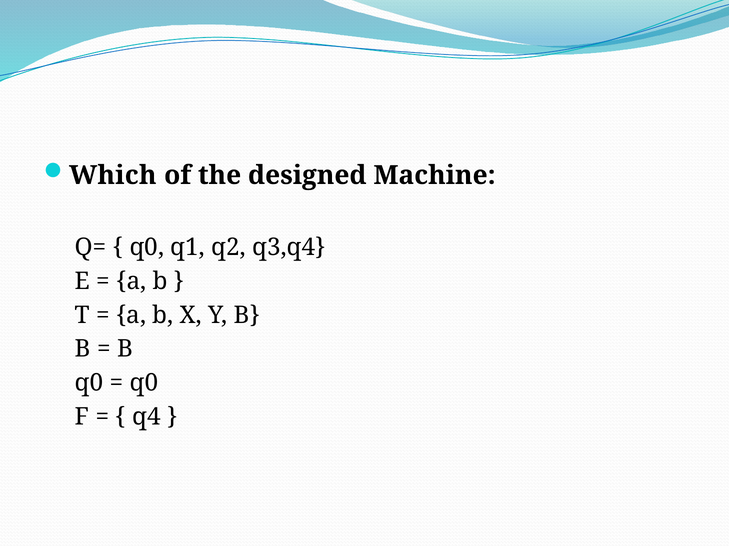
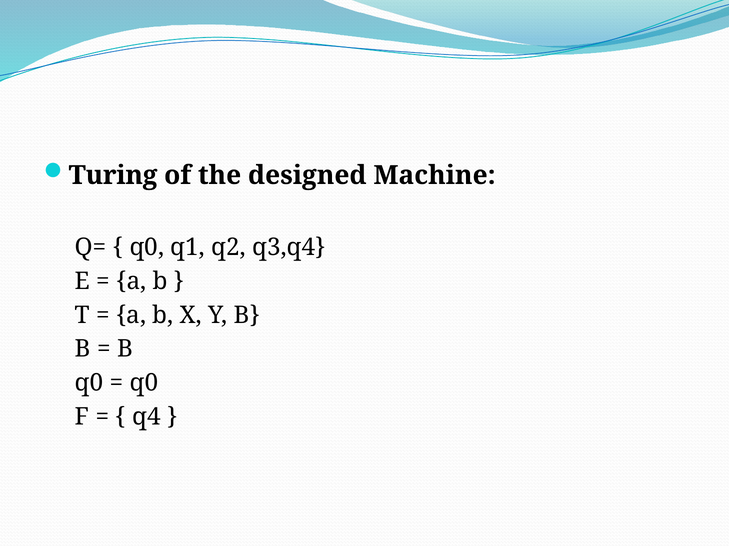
Which: Which -> Turing
